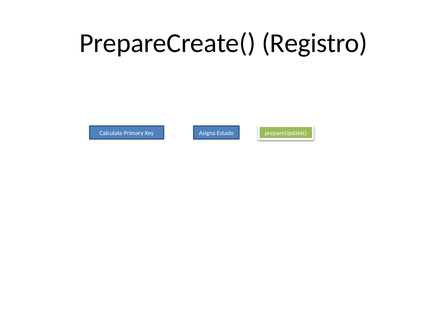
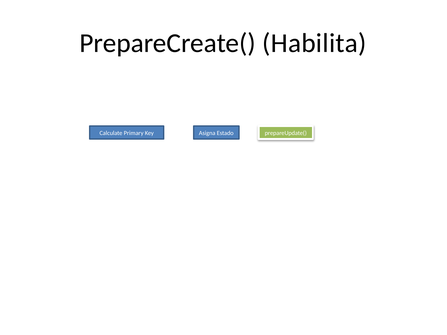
Registro: Registro -> Habilita
